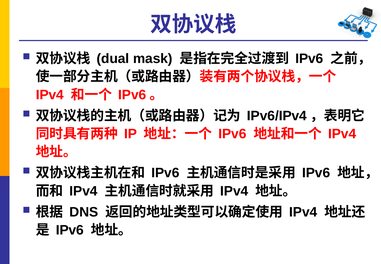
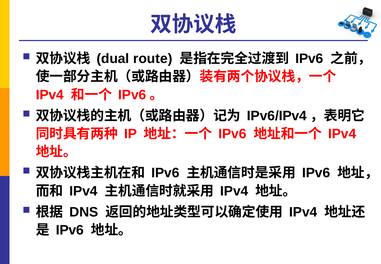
mask: mask -> route
